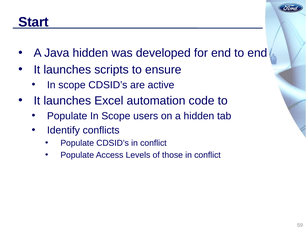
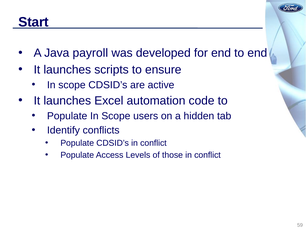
Java hidden: hidden -> payroll
